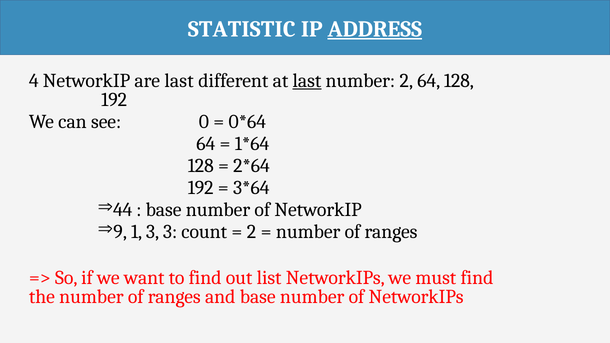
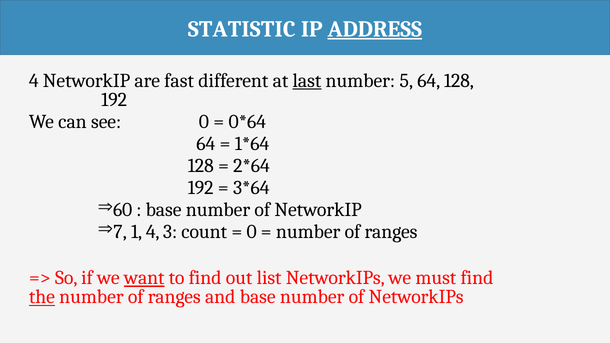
are last: last -> fast
number 2: 2 -> 5
44: 44 -> 60
9: 9 -> 7
1 3: 3 -> 4
2 at (251, 232): 2 -> 0
want underline: none -> present
the underline: none -> present
